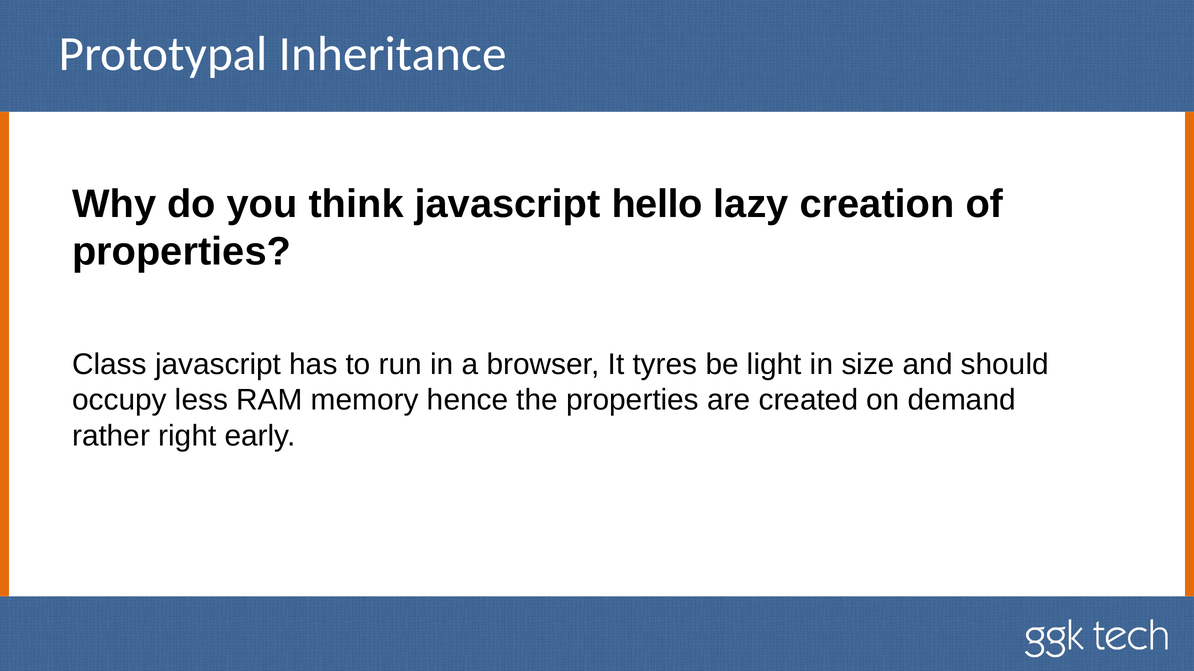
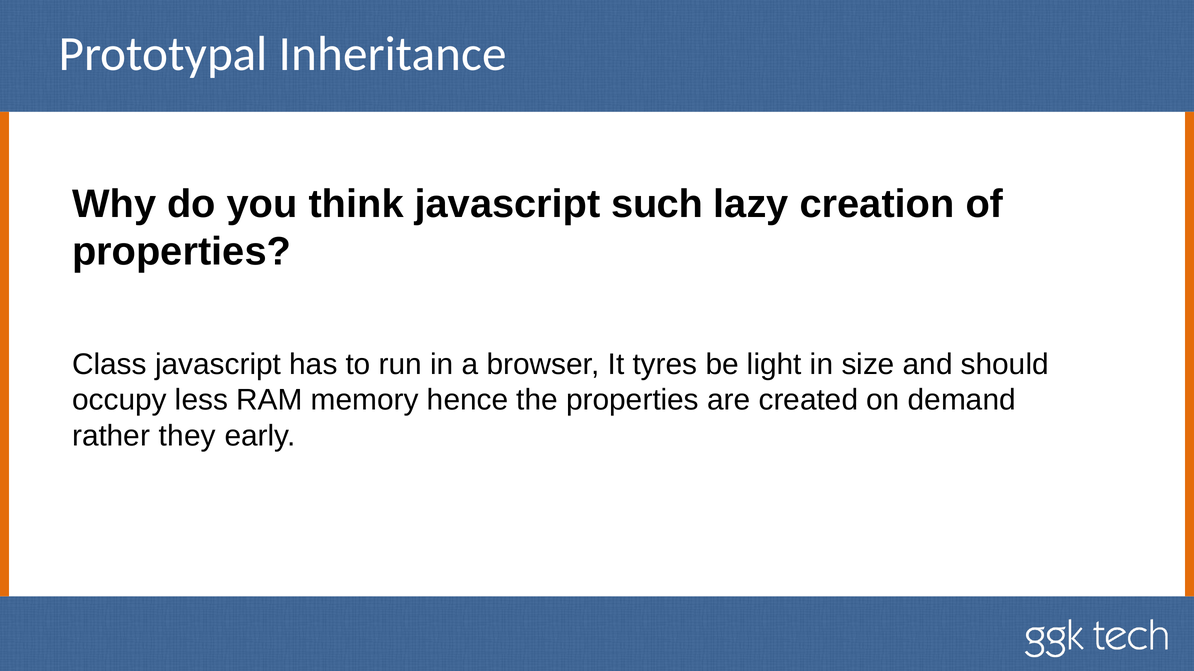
hello: hello -> such
right: right -> they
